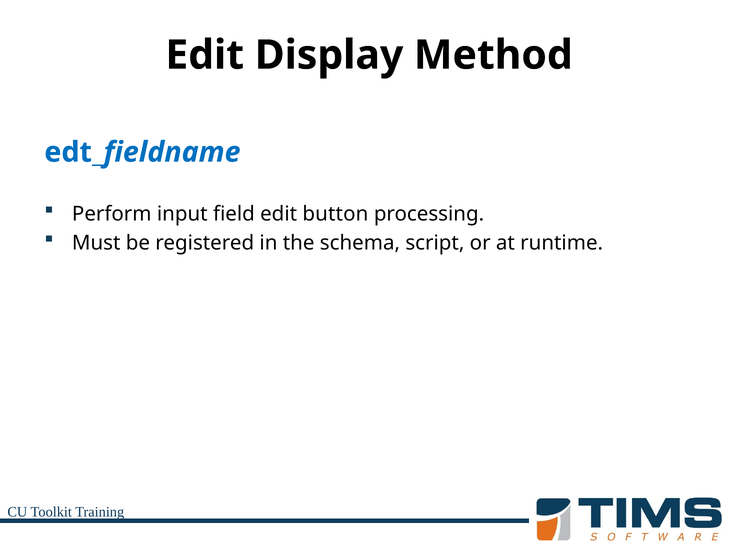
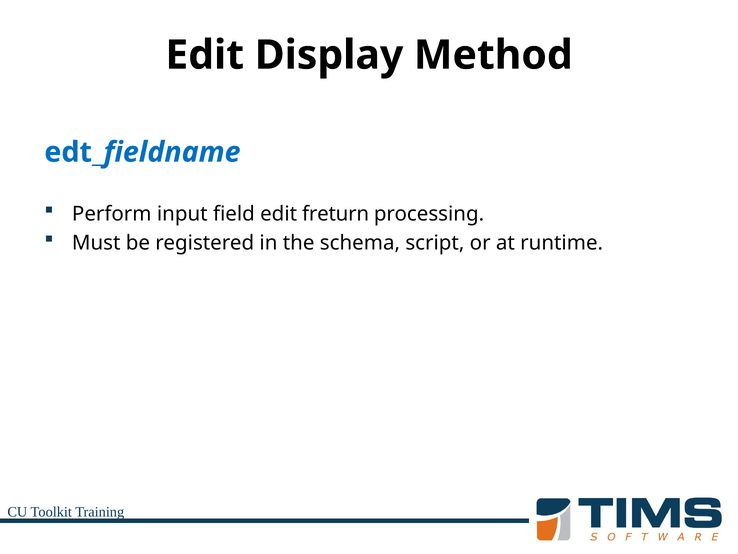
button: button -> freturn
